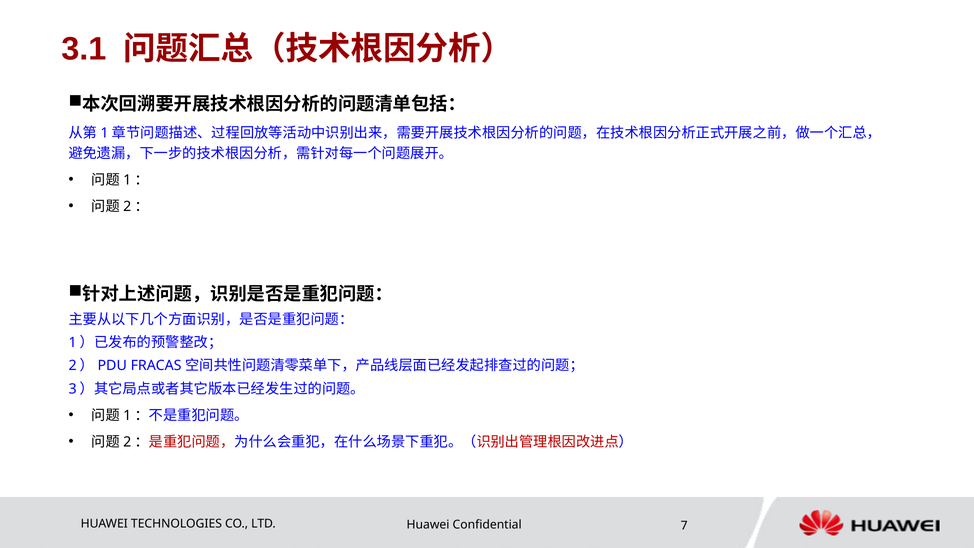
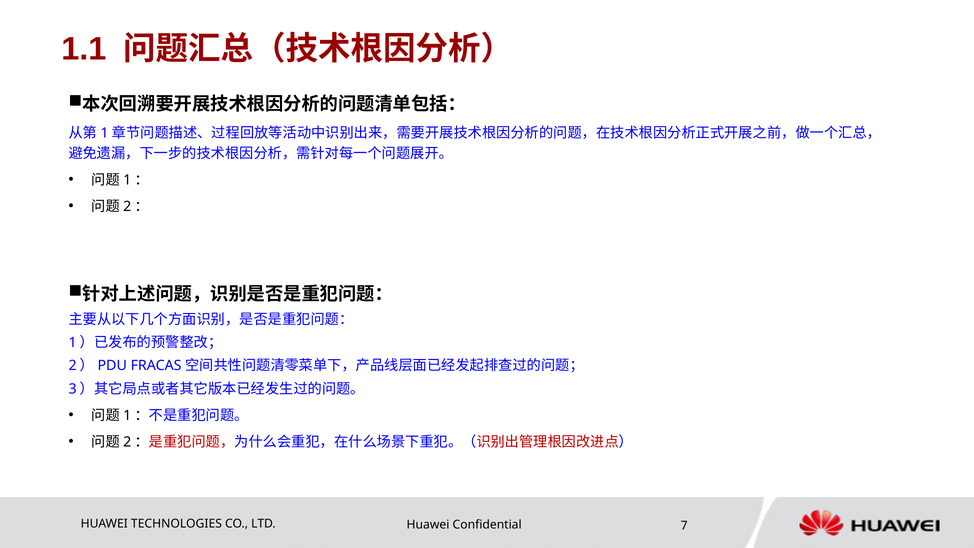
3.1: 3.1 -> 1.1
